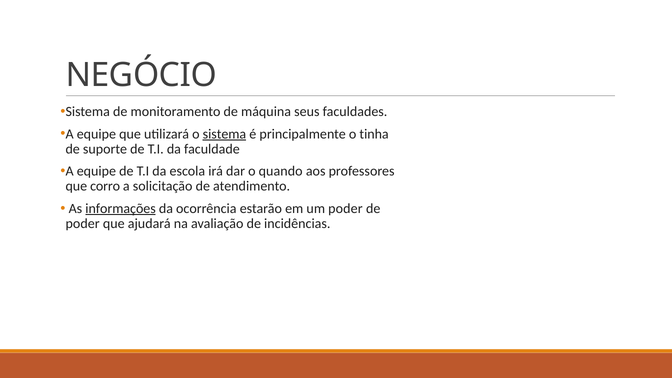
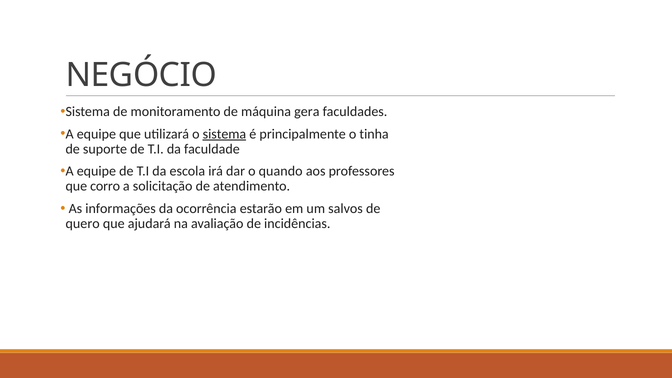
seus: seus -> gera
informações underline: present -> none
um poder: poder -> salvos
poder at (83, 224): poder -> quero
